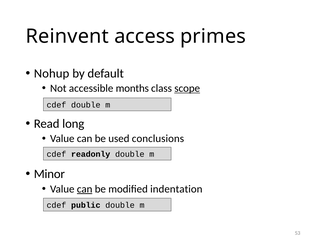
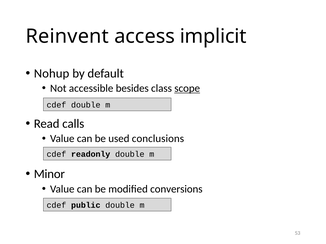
primes: primes -> implicit
months: months -> besides
long: long -> calls
can at (85, 189) underline: present -> none
indentation: indentation -> conversions
